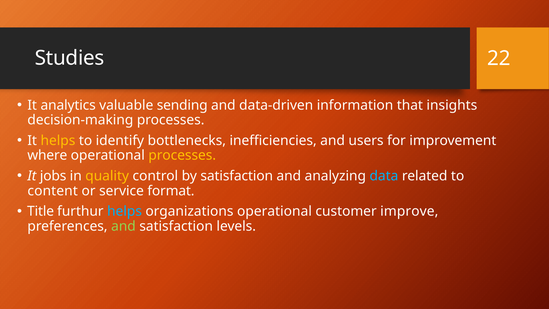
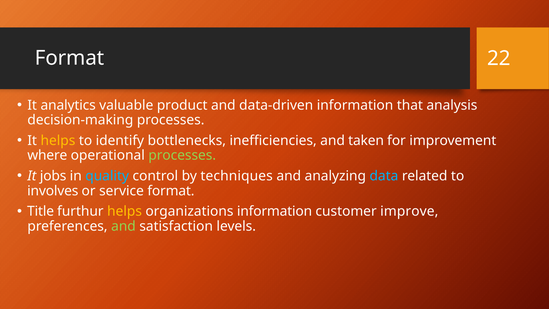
Studies at (70, 58): Studies -> Format
sending: sending -> product
insights: insights -> analysis
users: users -> taken
processes at (182, 155) colour: yellow -> light green
quality colour: yellow -> light blue
by satisfaction: satisfaction -> techniques
content: content -> involves
helps at (125, 211) colour: light blue -> yellow
organizations operational: operational -> information
